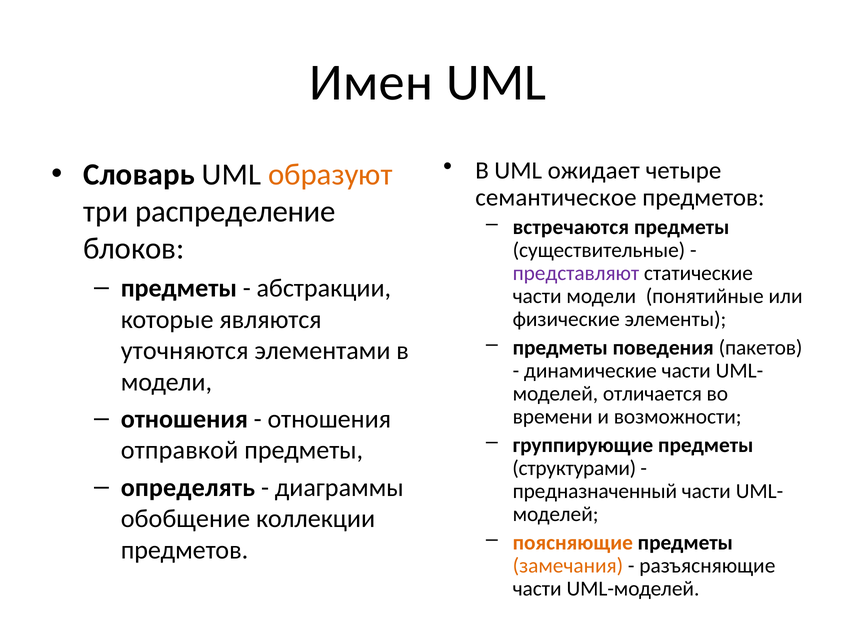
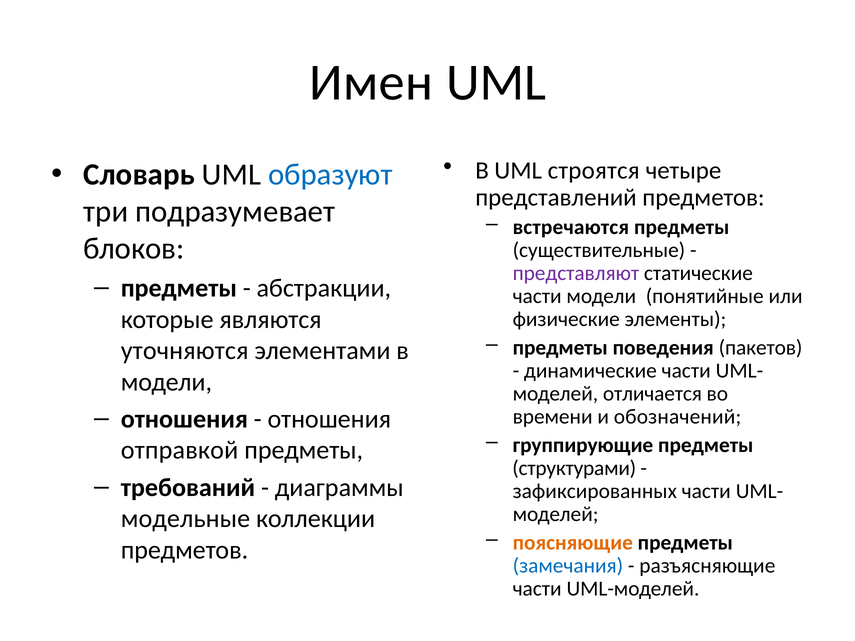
ожидает: ожидает -> строятся
образуют colour: orange -> blue
семантическое: семантическое -> представлений
распределение: распределение -> подразумевает
возможности: возможности -> обозначений
определять: определять -> требований
предназначенный: предназначенный -> зафиксированных
обобщение: обобщение -> модельные
замечания colour: orange -> blue
